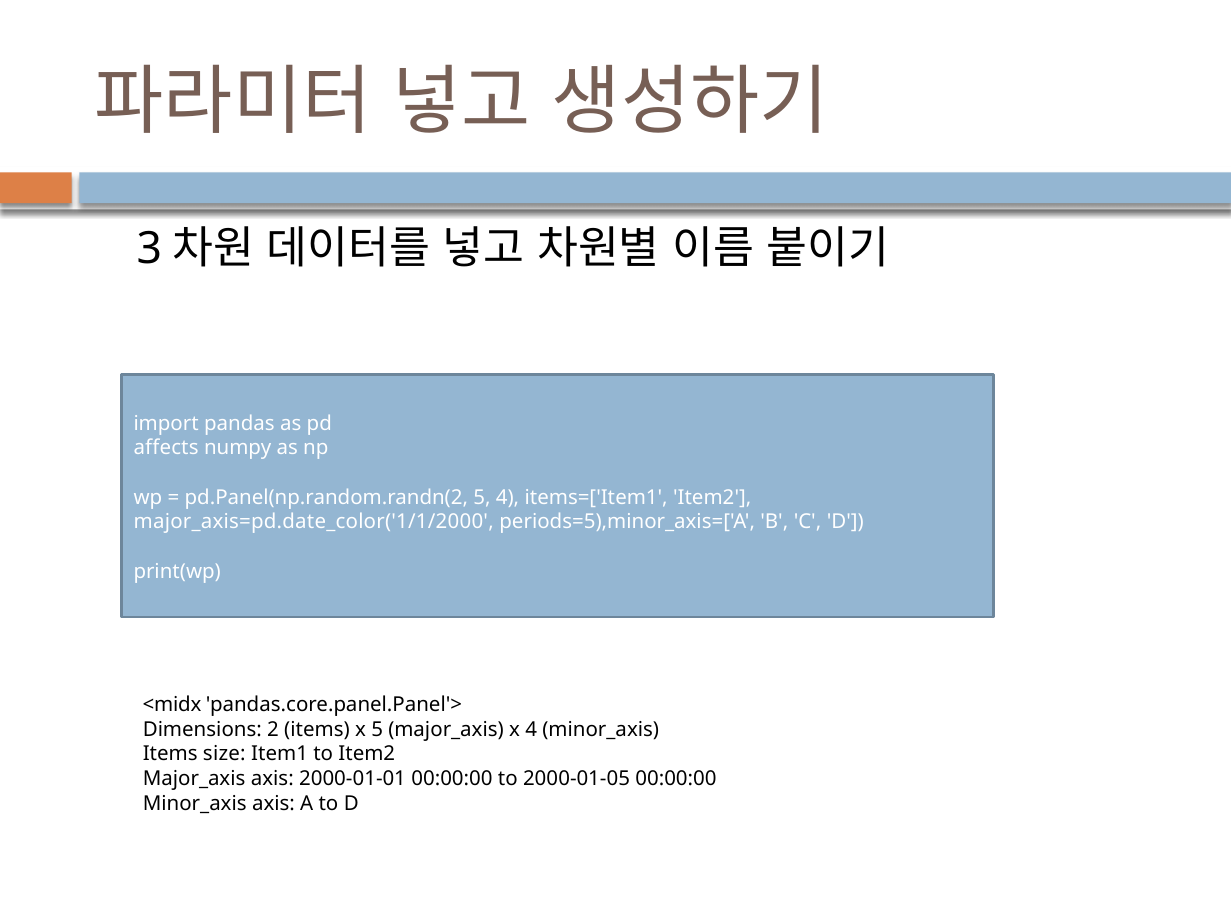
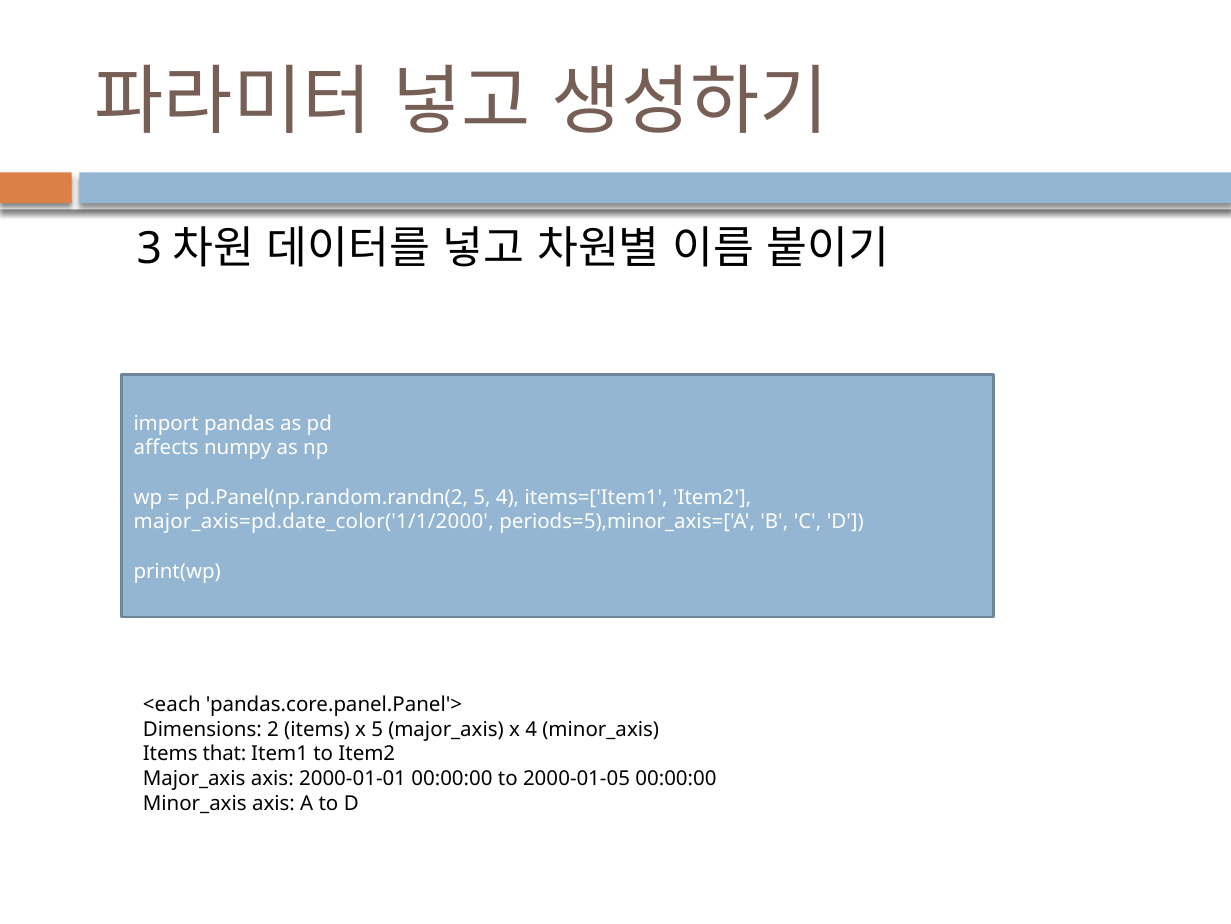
<midx: <midx -> <each
size: size -> that
